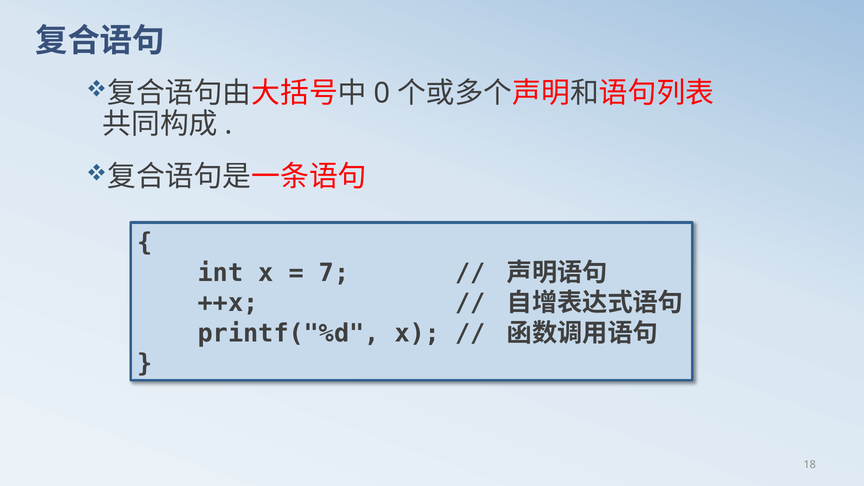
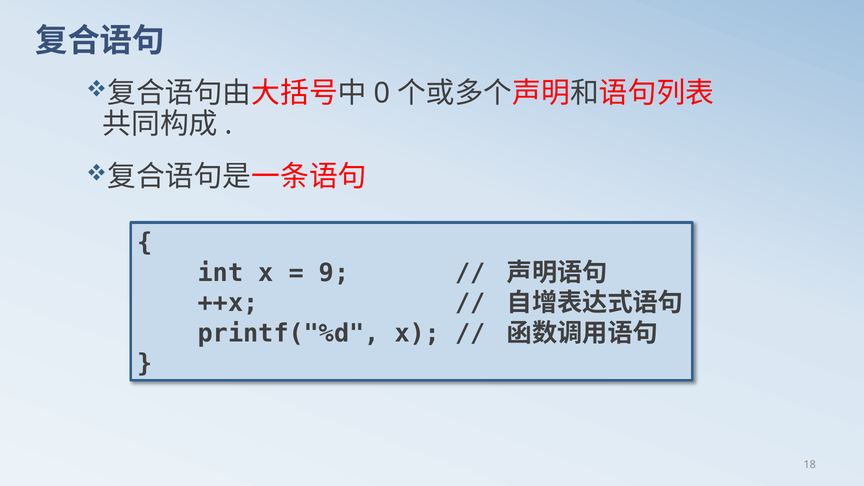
7: 7 -> 9
